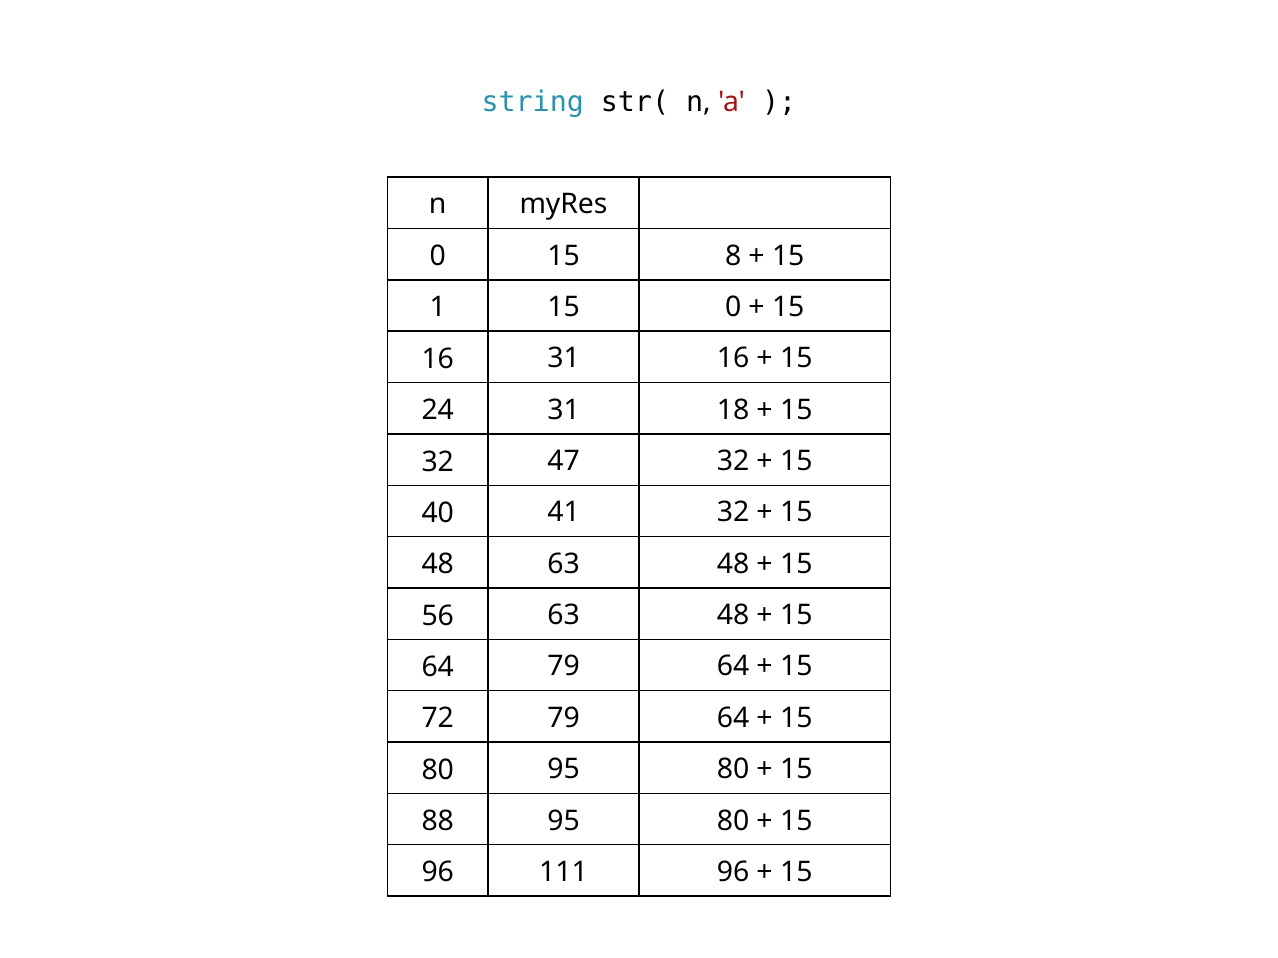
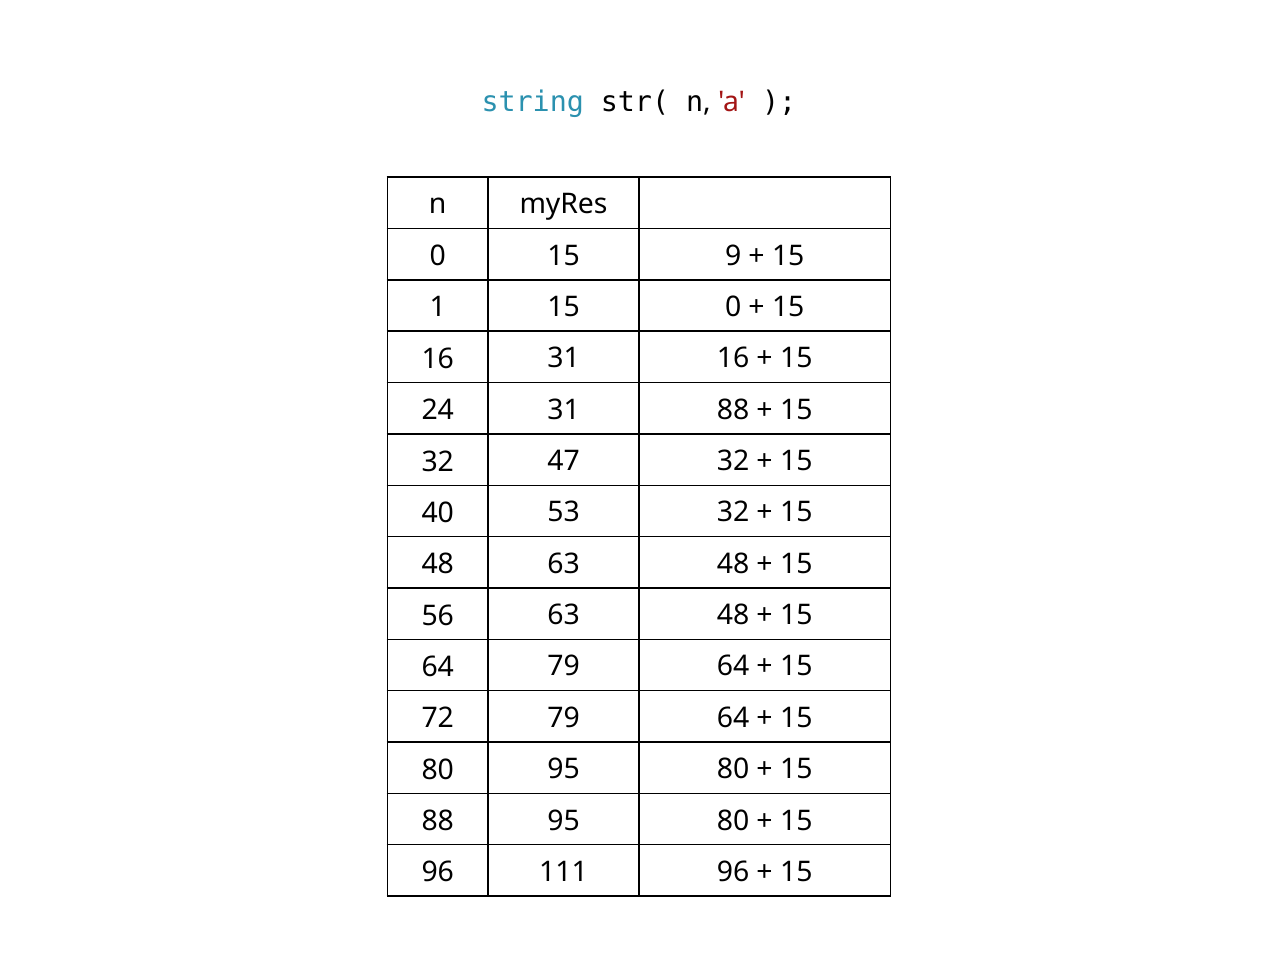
8: 8 -> 9
31 18: 18 -> 88
41: 41 -> 53
